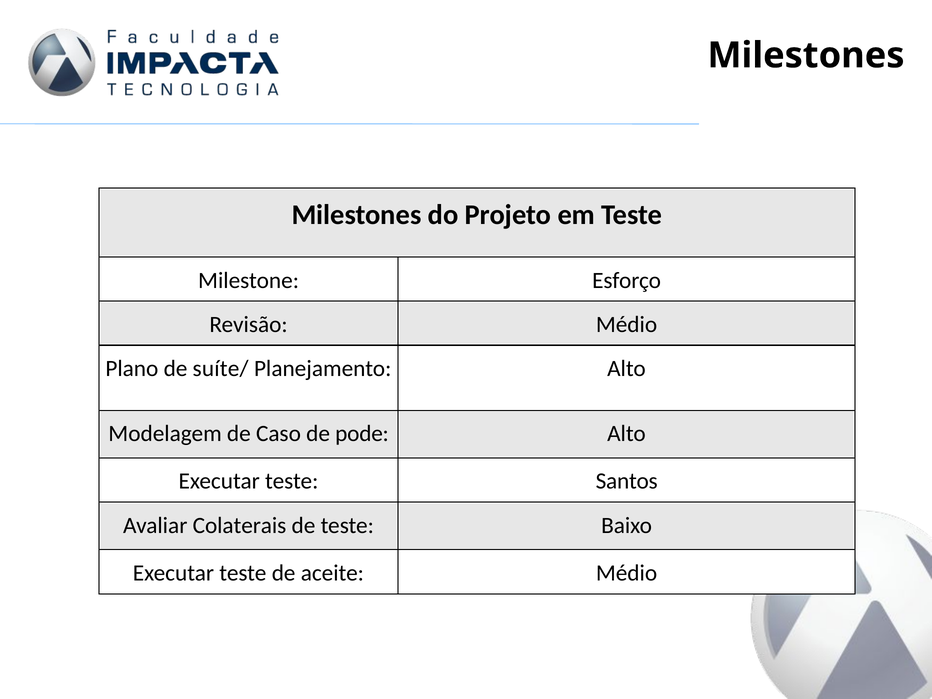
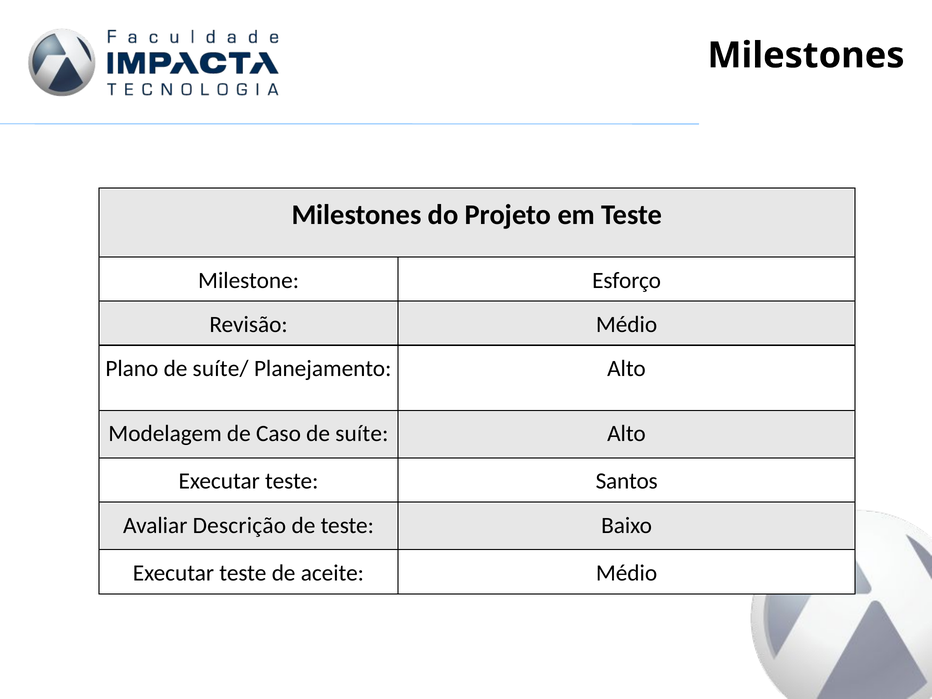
pode: pode -> suíte
Colaterais: Colaterais -> Descrição
